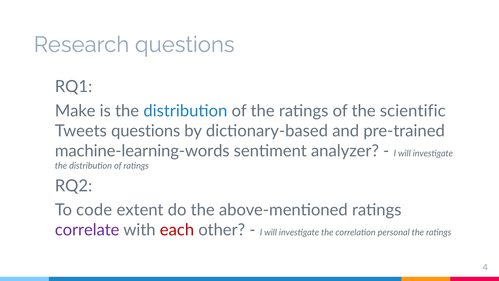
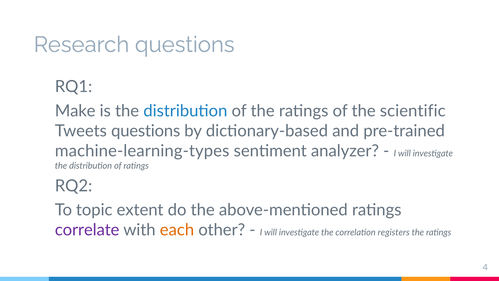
machine-learning-words: machine-learning-words -> machine-learning-types
code: code -> topic
each colour: red -> orange
personal: personal -> registers
